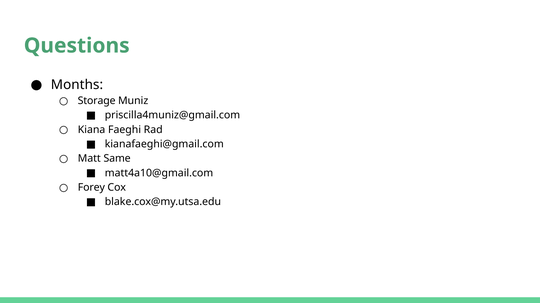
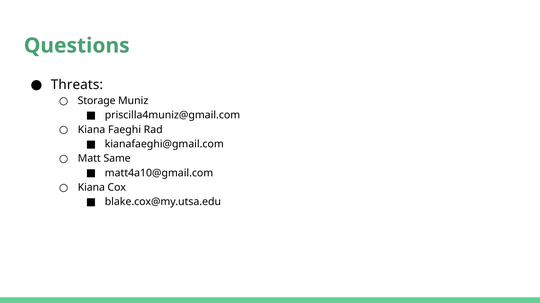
Months: Months -> Threats
Forey at (91, 188): Forey -> Kiana
